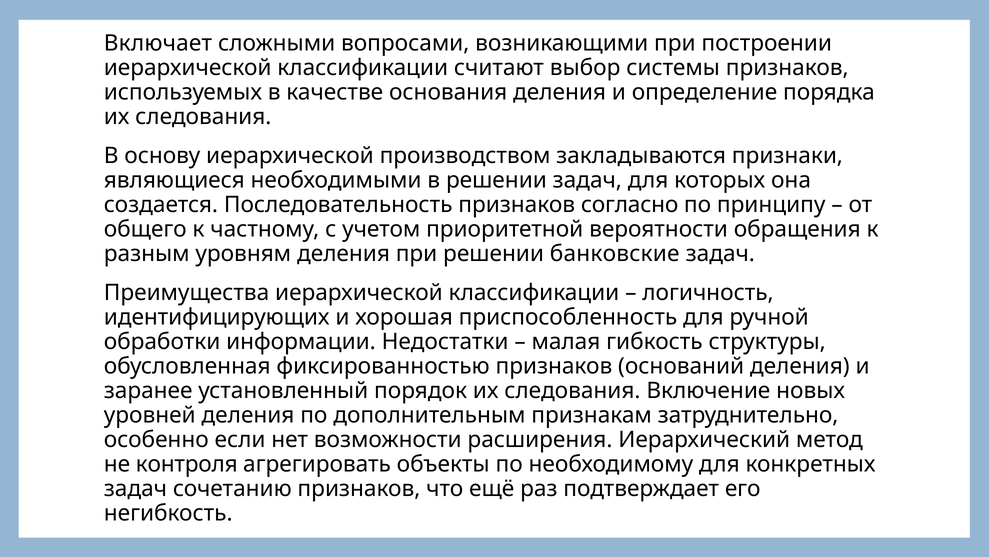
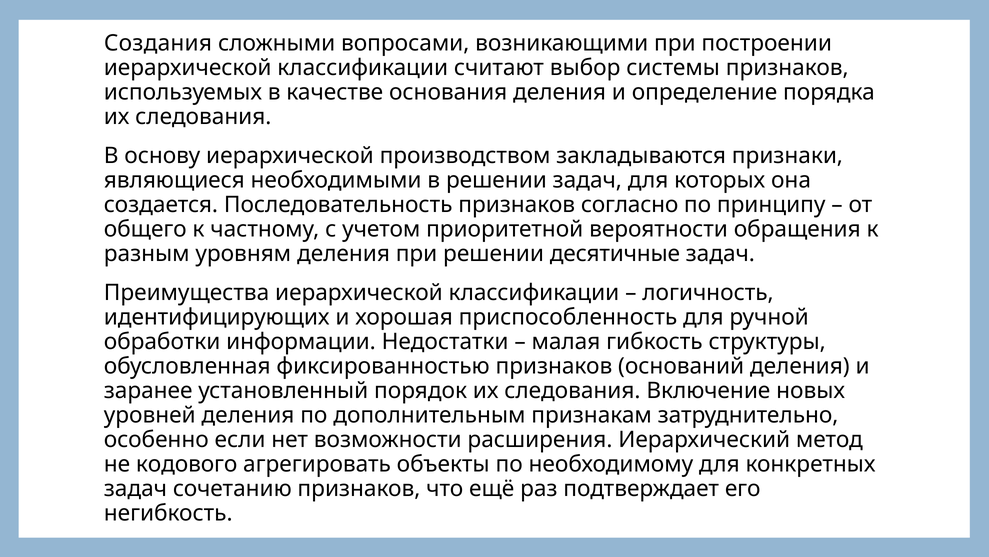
Включает: Включает -> Создания
банковские: банковские -> десятичные
контроля: контроля -> кодового
